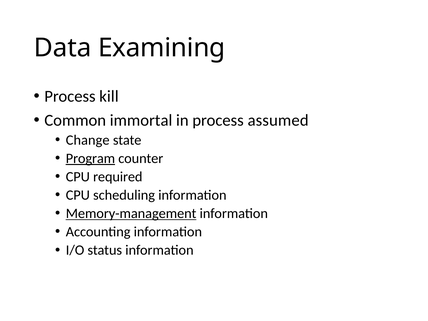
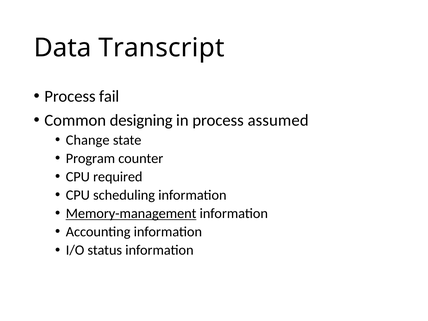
Examining: Examining -> Transcript
kill: kill -> fail
immortal: immortal -> designing
Program underline: present -> none
